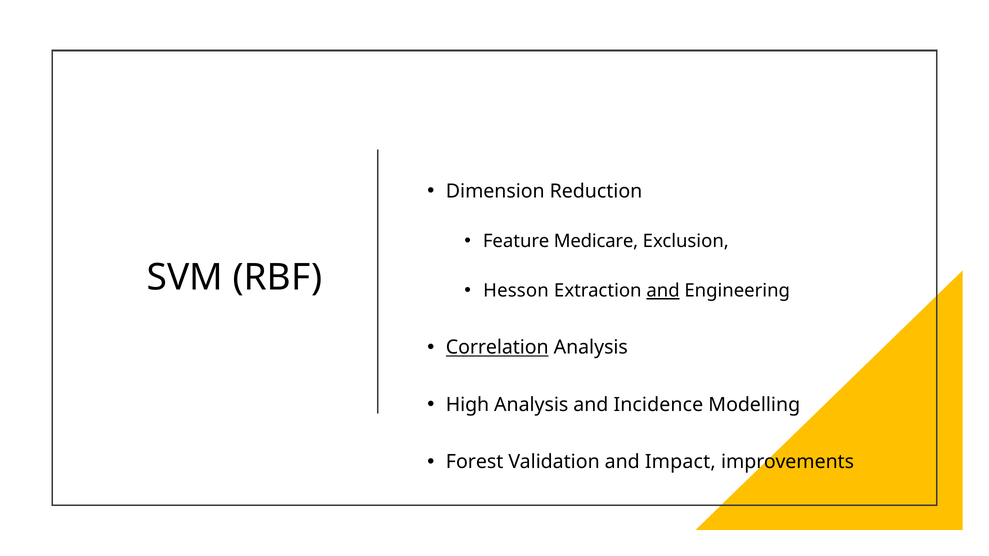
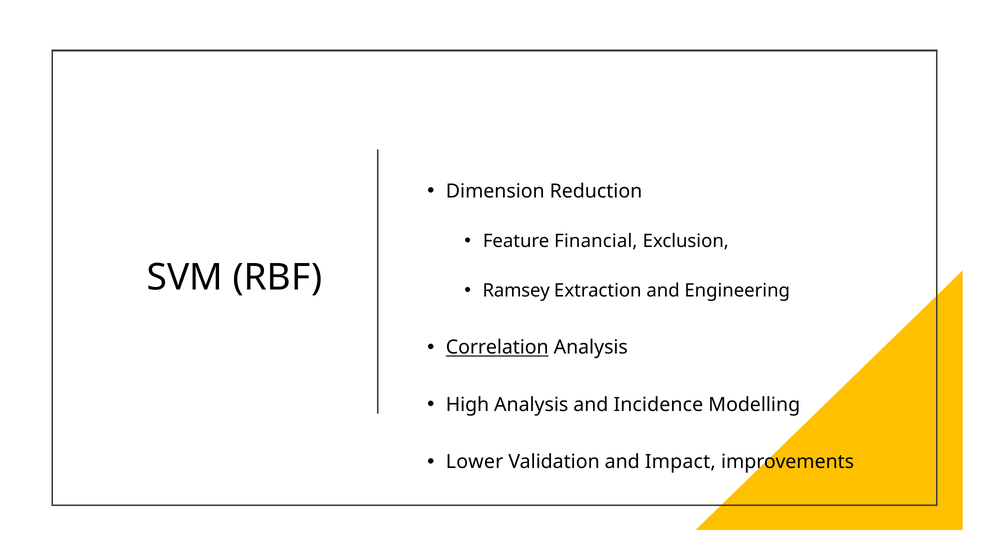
Medicare: Medicare -> Financial
Hesson: Hesson -> Ramsey
and at (663, 291) underline: present -> none
Forest: Forest -> Lower
